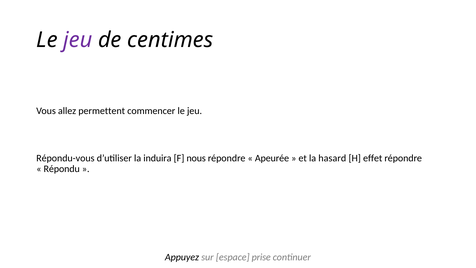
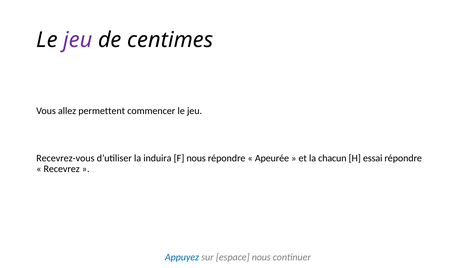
Répondu-vous: Répondu-vous -> Recevrez-vous
hasard: hasard -> chacun
effet: effet -> essai
Répondu: Répondu -> Recevrez
Appuyez colour: black -> blue
espace prise: prise -> nous
